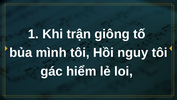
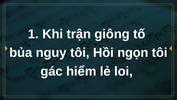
mình: mình -> nguy
nguy: nguy -> ngọn
